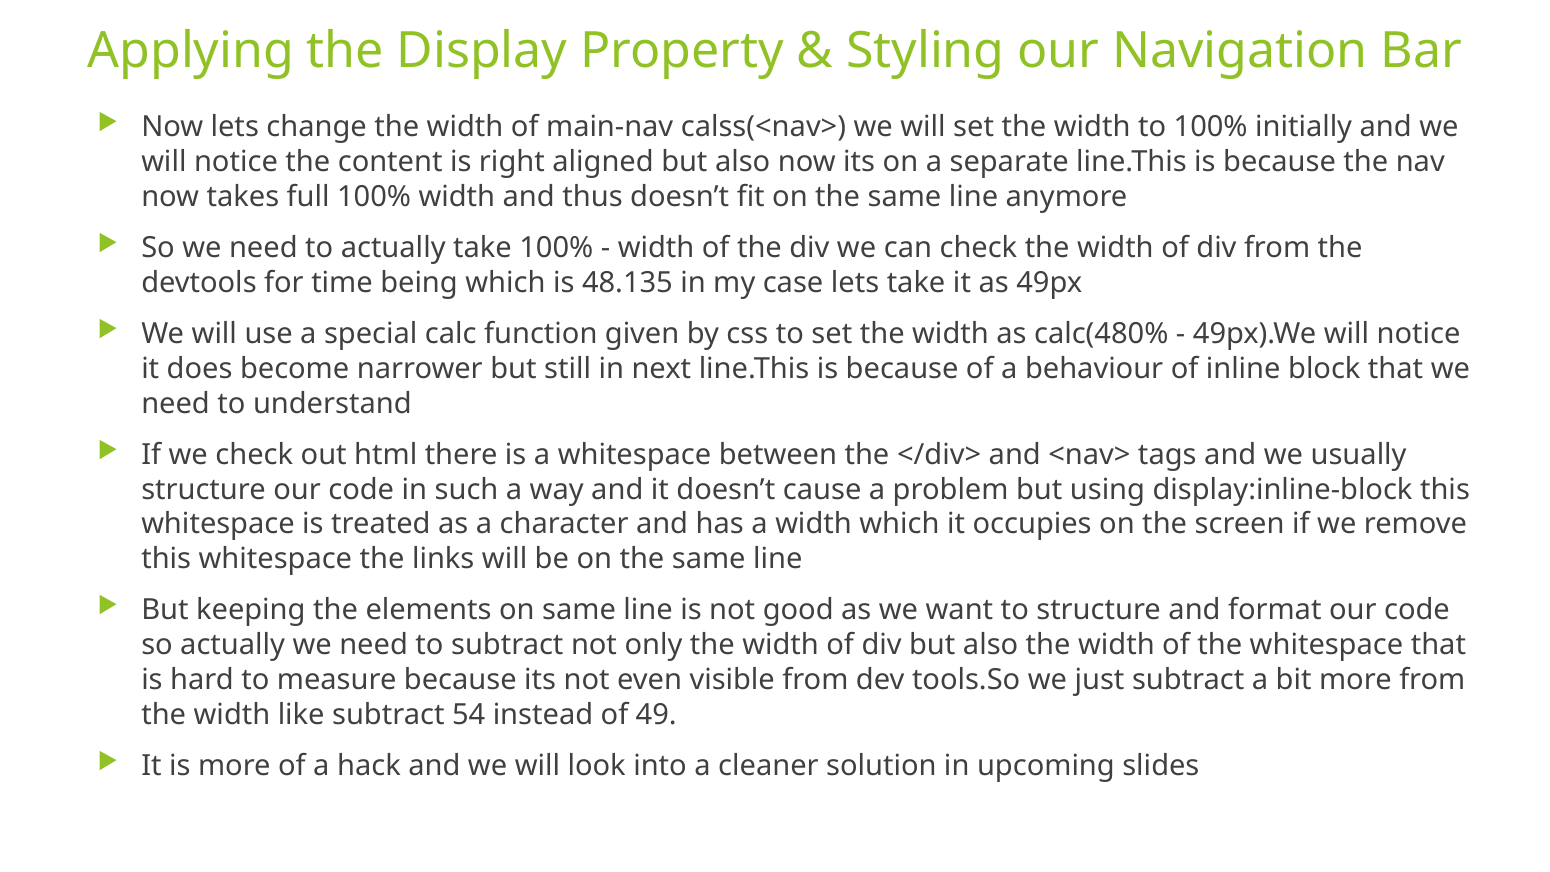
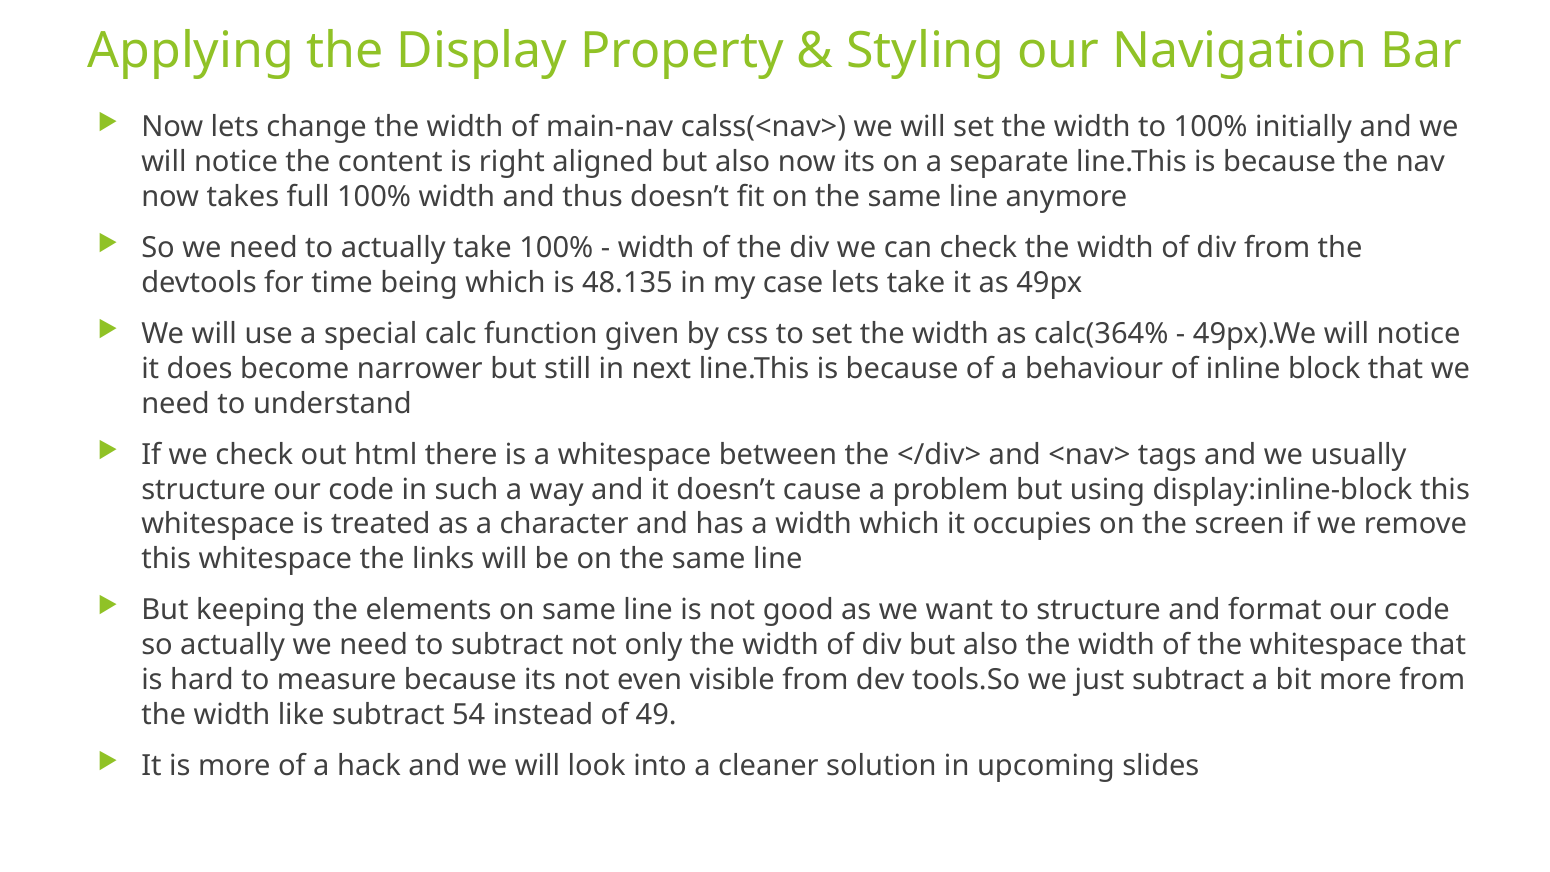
calc(480%: calc(480% -> calc(364%
